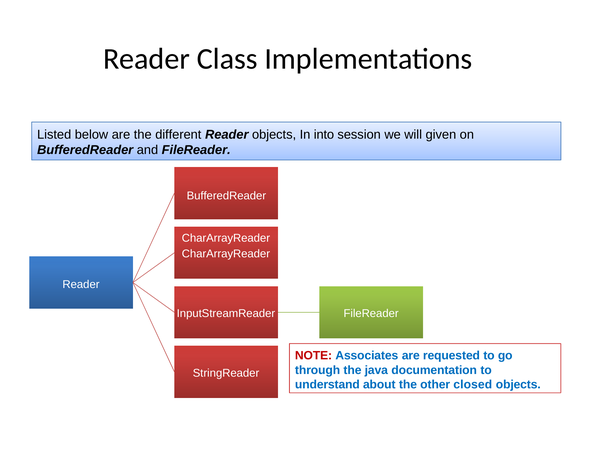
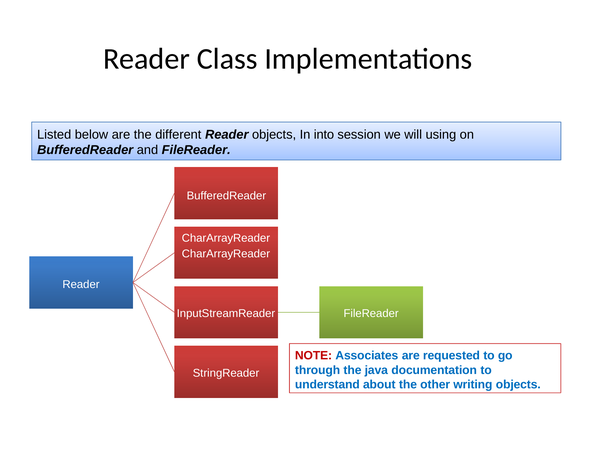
given: given -> using
closed: closed -> writing
